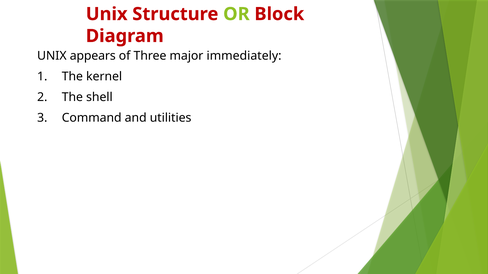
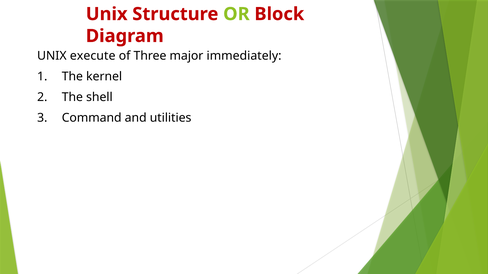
appears: appears -> execute
